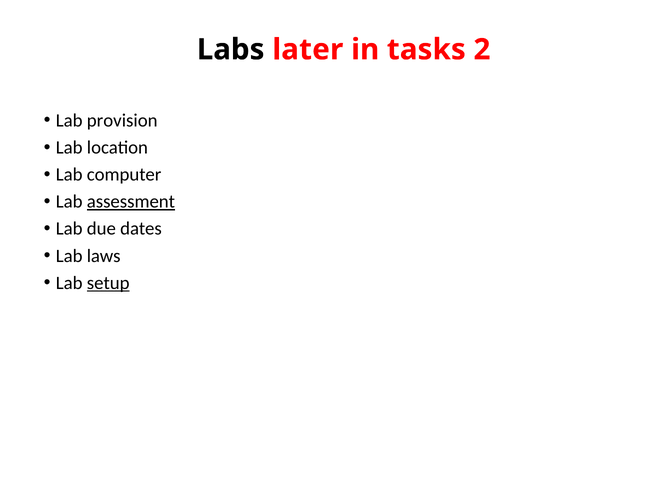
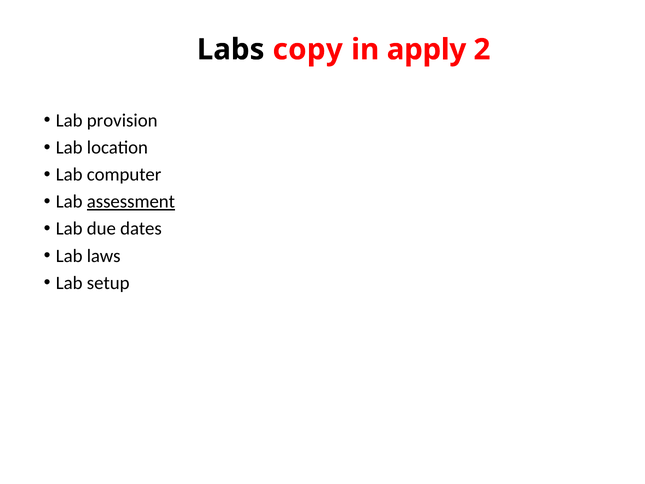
later: later -> copy
tasks: tasks -> apply
setup underline: present -> none
